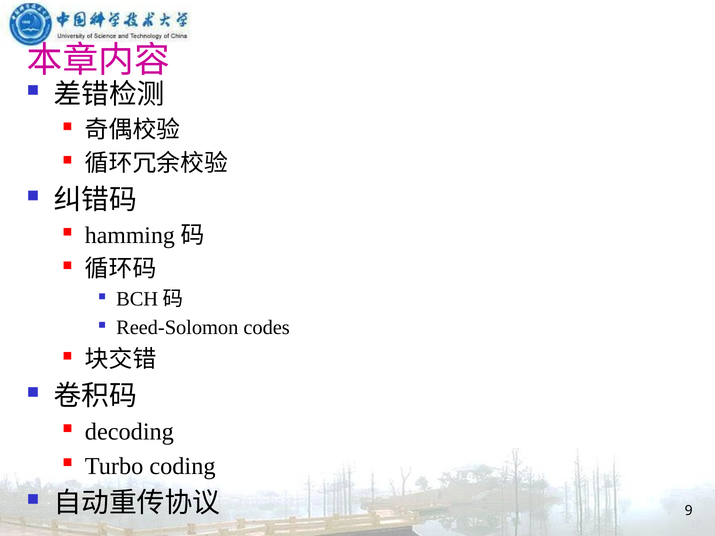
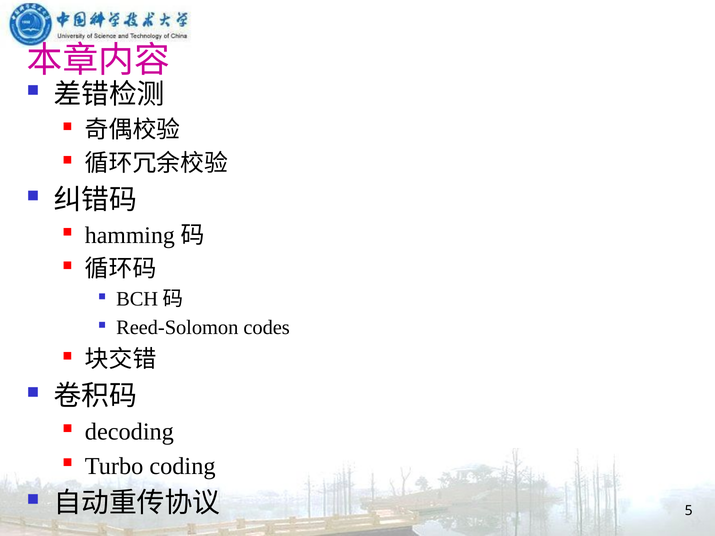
9: 9 -> 5
